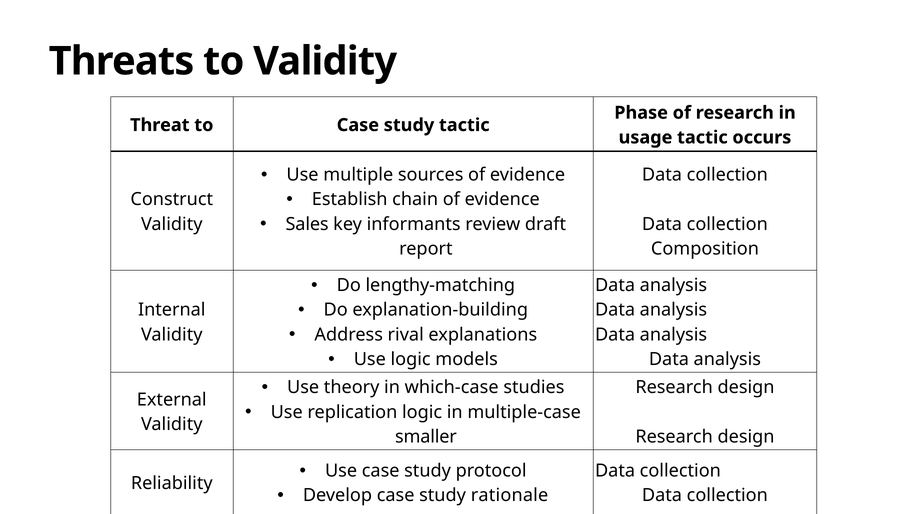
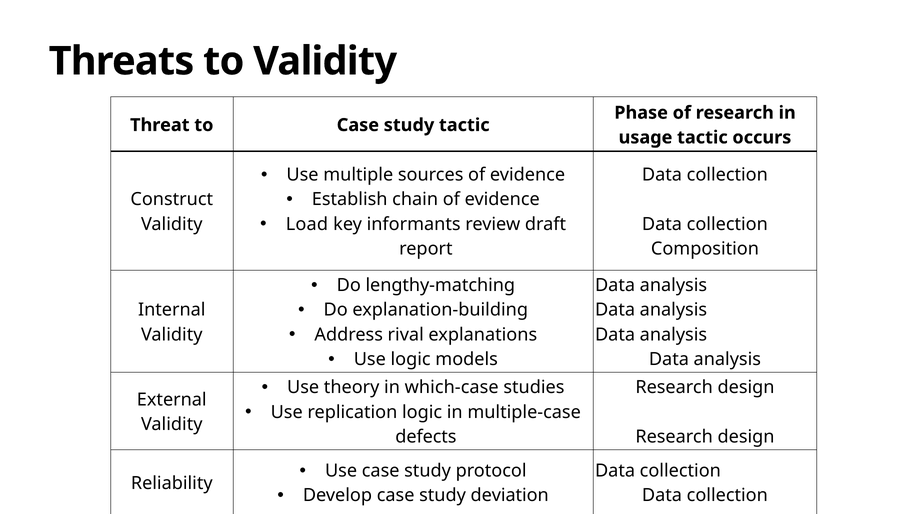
Sales: Sales -> Load
smaller: smaller -> defects
rationale: rationale -> deviation
